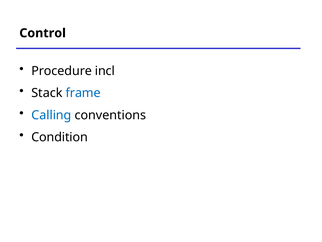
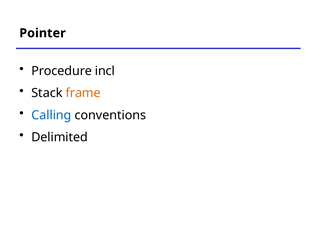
Control: Control -> Pointer
frame colour: blue -> orange
Condition: Condition -> Delimited
